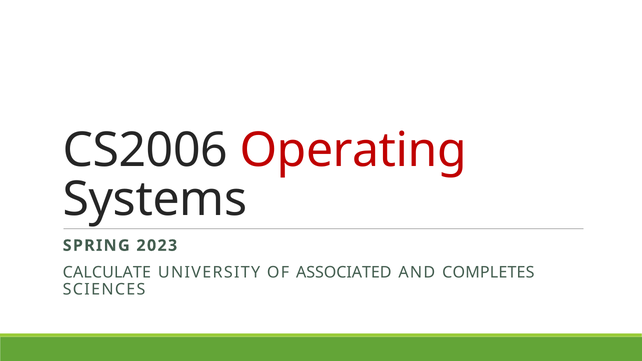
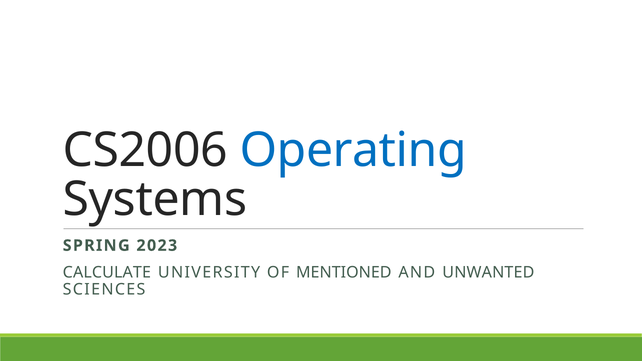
Operating colour: red -> blue
ASSOCIATED: ASSOCIATED -> MENTIONED
COMPLETES: COMPLETES -> UNWANTED
